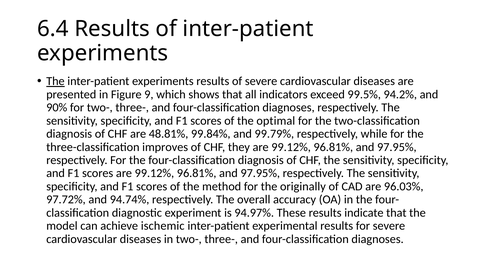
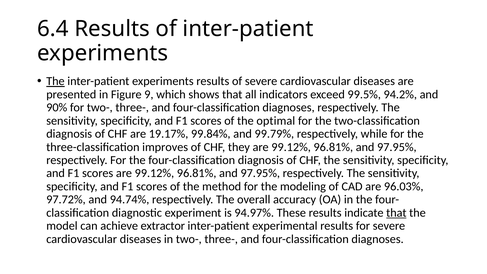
48.81%: 48.81% -> 19.17%
originally: originally -> modeling
that at (396, 213) underline: none -> present
ischemic: ischemic -> extractor
